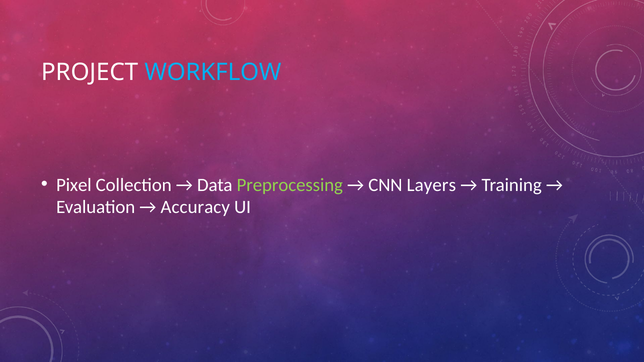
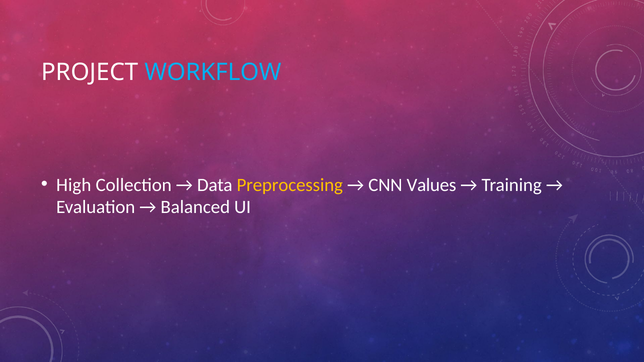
Pixel: Pixel -> High
Preprocessing colour: light green -> yellow
Layers: Layers -> Values
Accuracy: Accuracy -> Balanced
